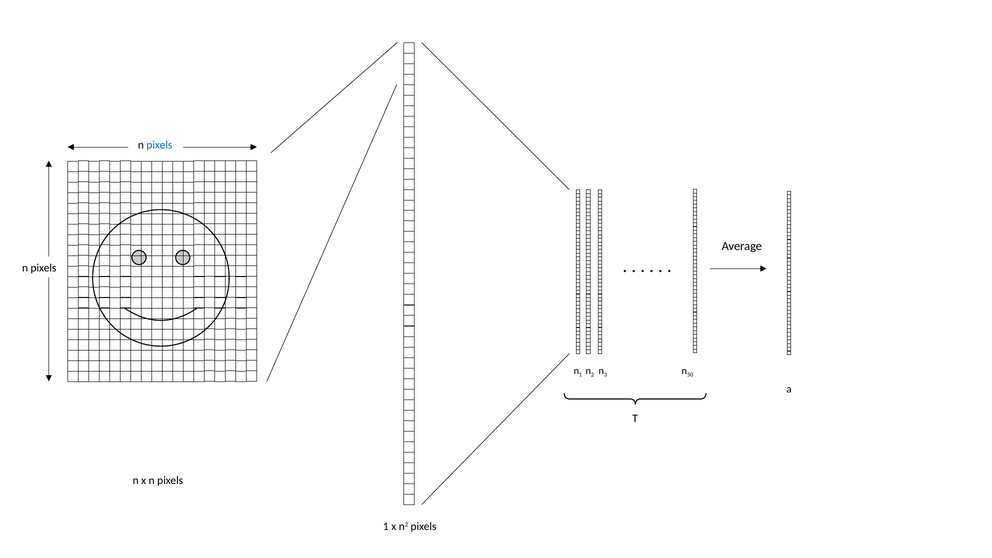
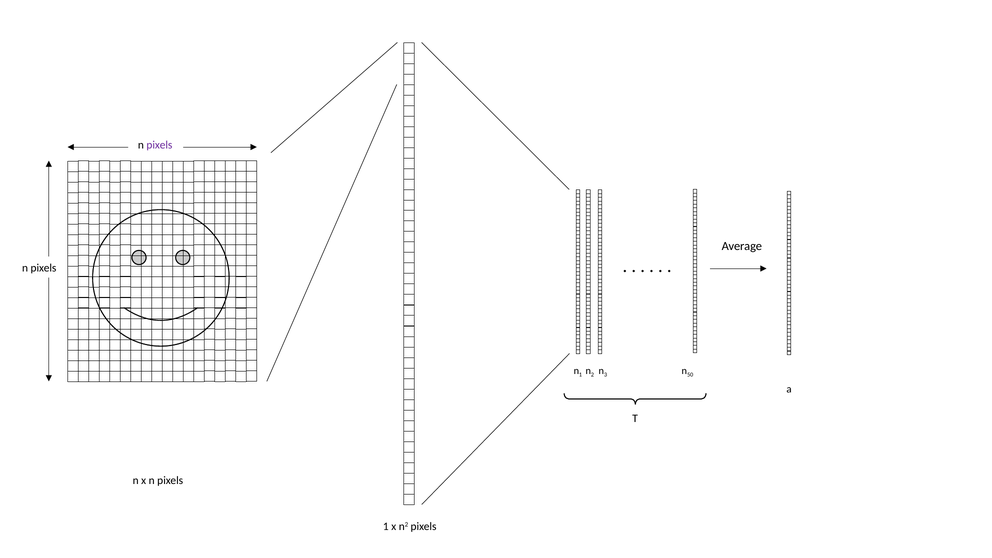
pixels at (159, 145) colour: blue -> purple
